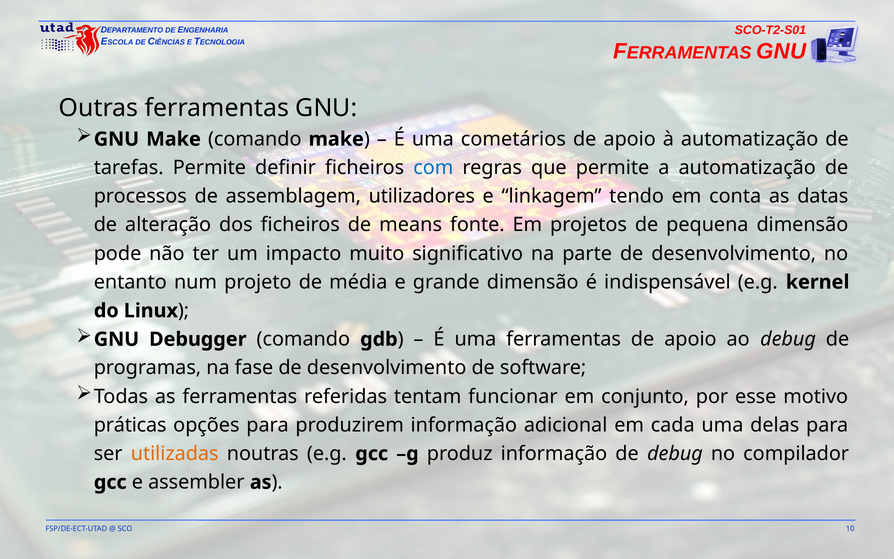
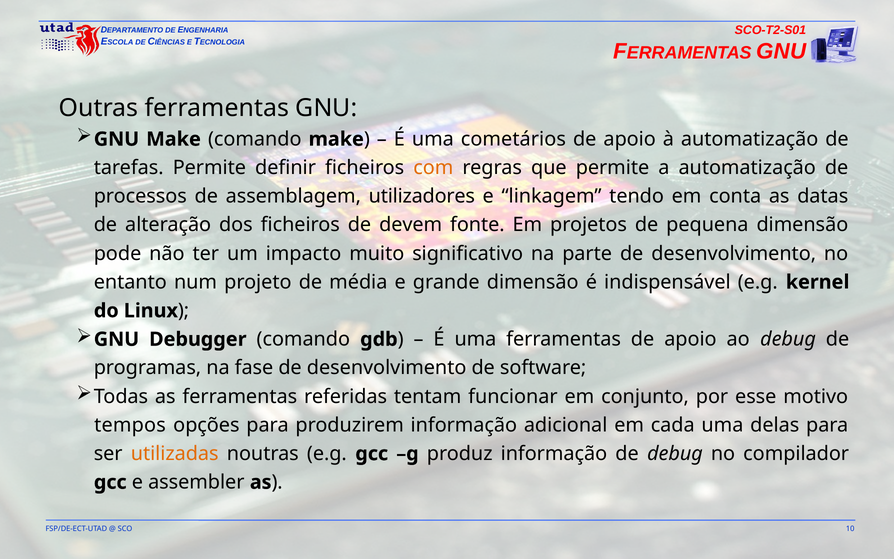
com colour: blue -> orange
means: means -> devem
práticas: práticas -> tempos
